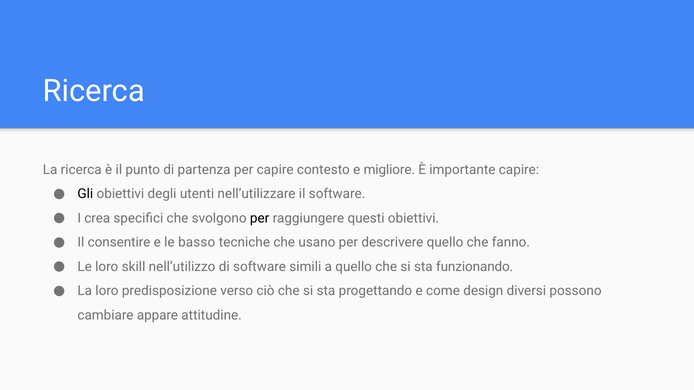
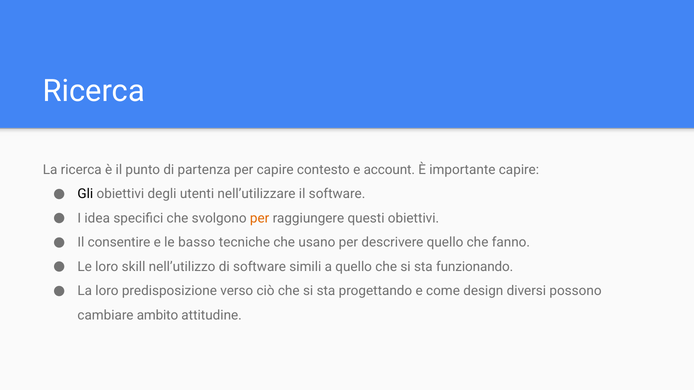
migliore: migliore -> account
crea: crea -> idea
per at (260, 218) colour: black -> orange
appare: appare -> ambito
